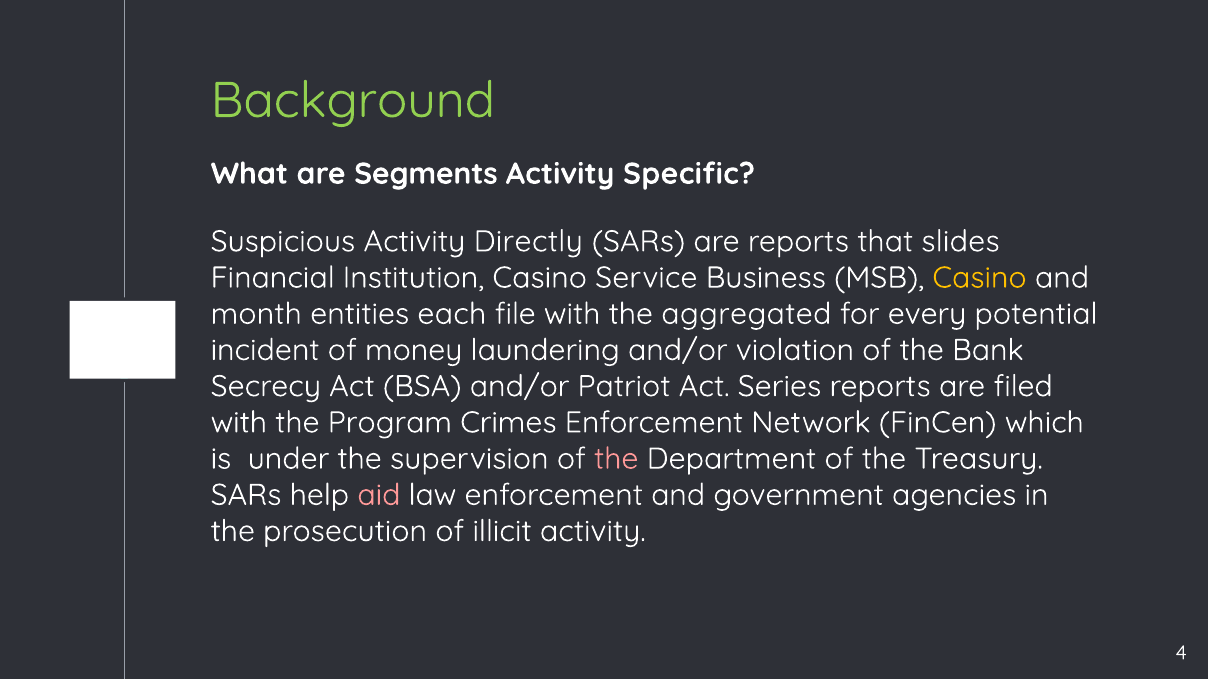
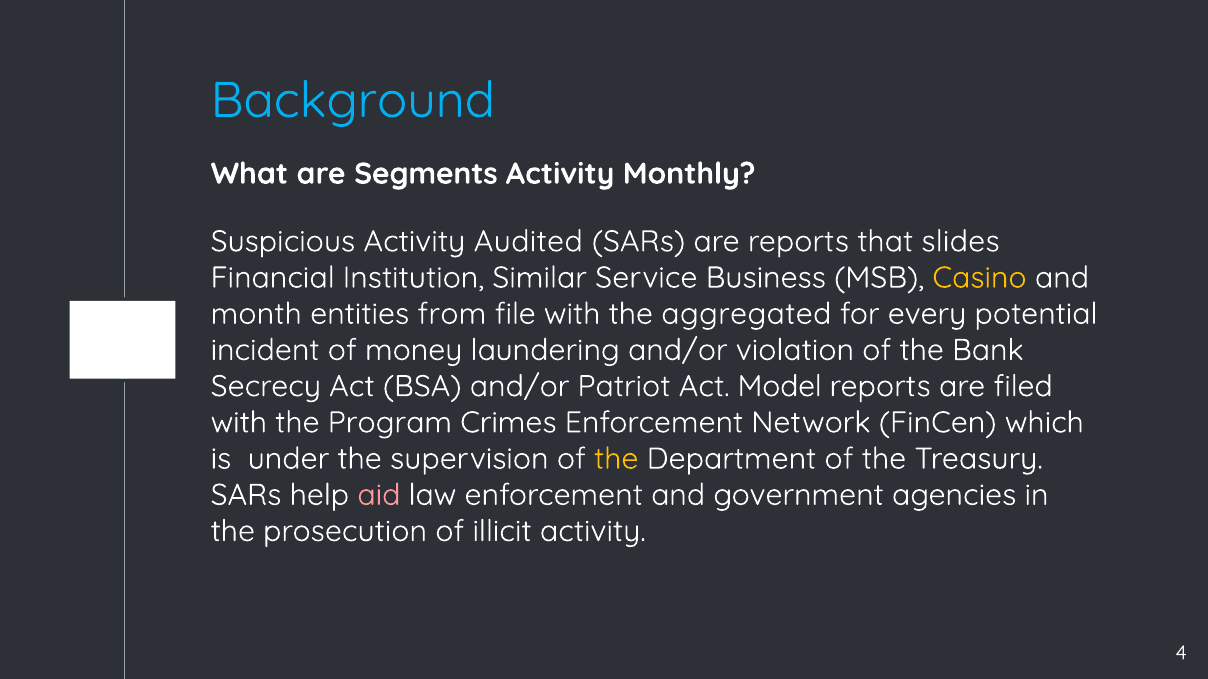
Background colour: light green -> light blue
Specific: Specific -> Monthly
Directly: Directly -> Audited
Institution Casino: Casino -> Similar
each: each -> from
Series: Series -> Model
the at (616, 459) colour: pink -> yellow
